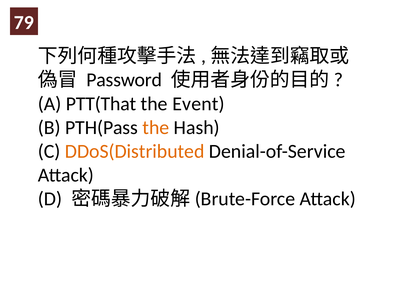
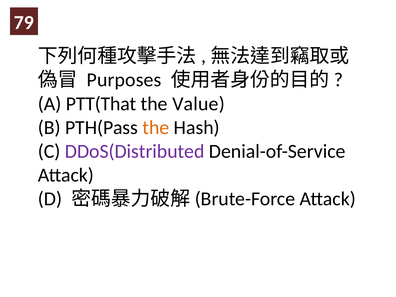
Password: Password -> Purposes
Event: Event -> Value
DDoS(Distributed colour: orange -> purple
